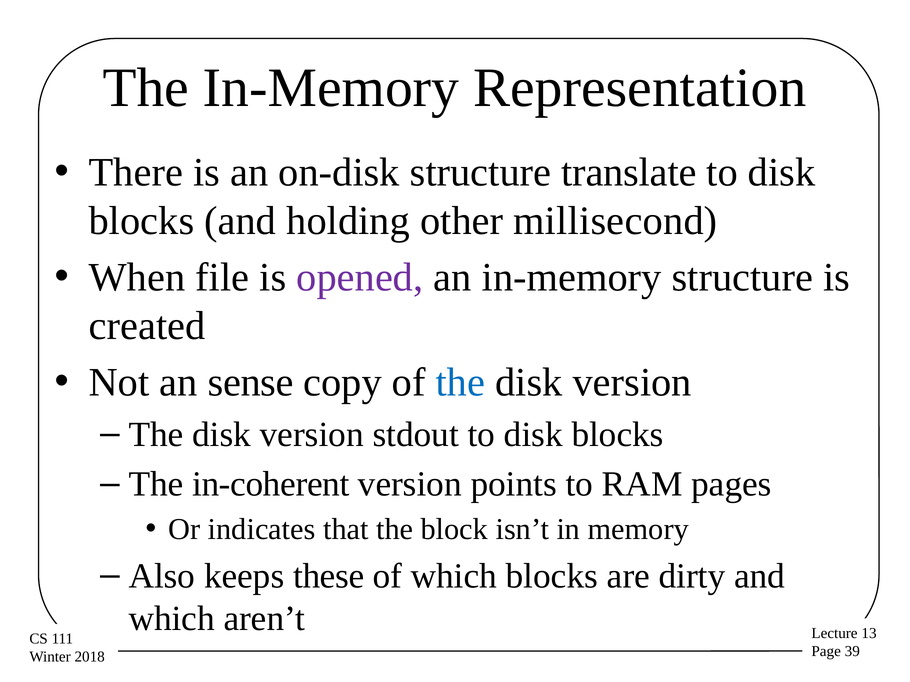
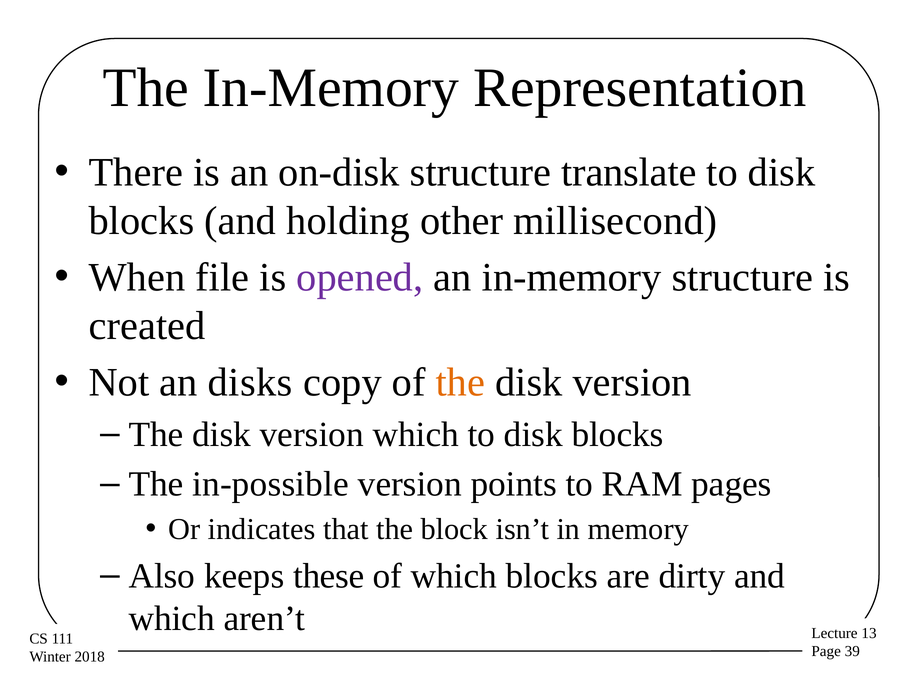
sense: sense -> disks
the at (460, 383) colour: blue -> orange
version stdout: stdout -> which
in-coherent: in-coherent -> in-possible
